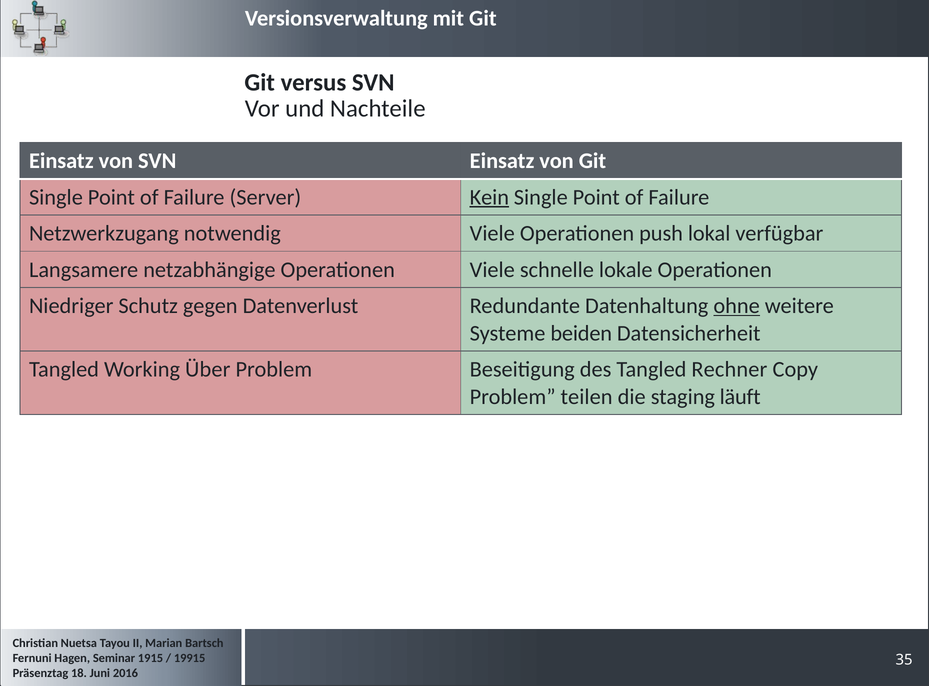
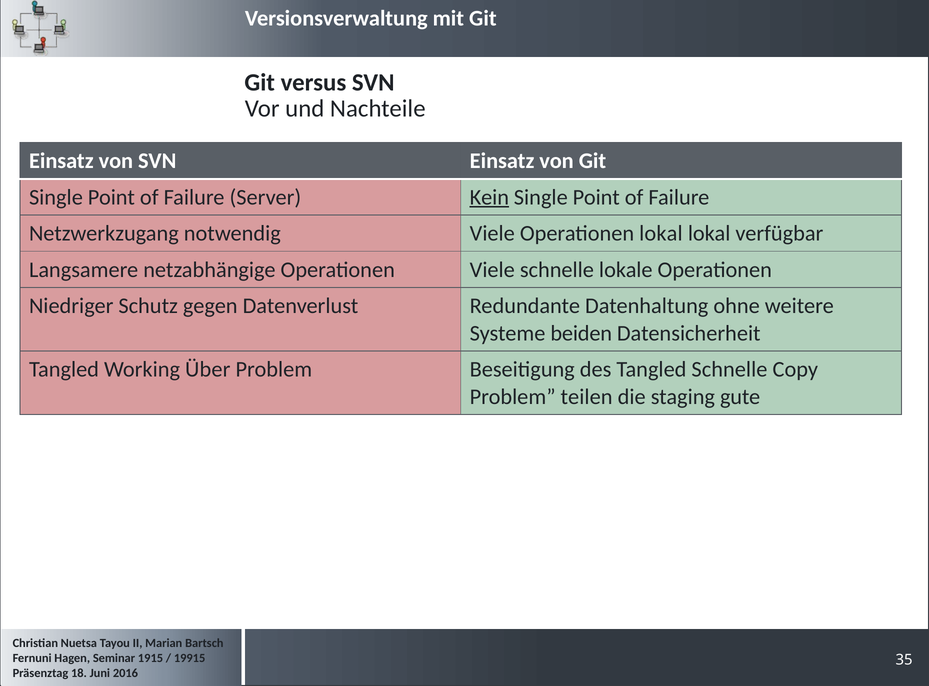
Operationen push: push -> lokal
ohne underline: present -> none
Tangled Rechner: Rechner -> Schnelle
läuft: läuft -> gute
